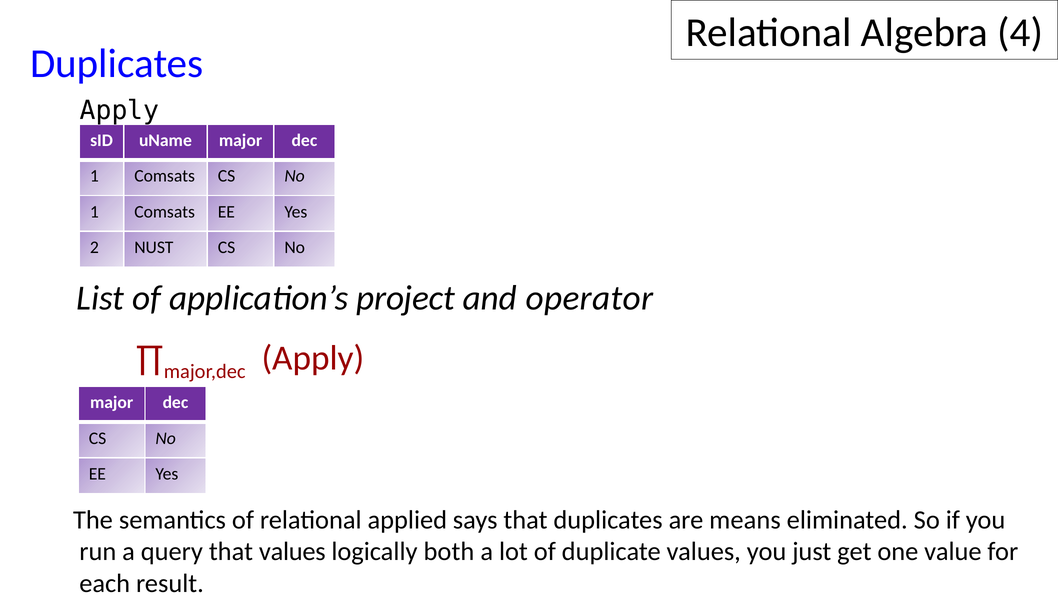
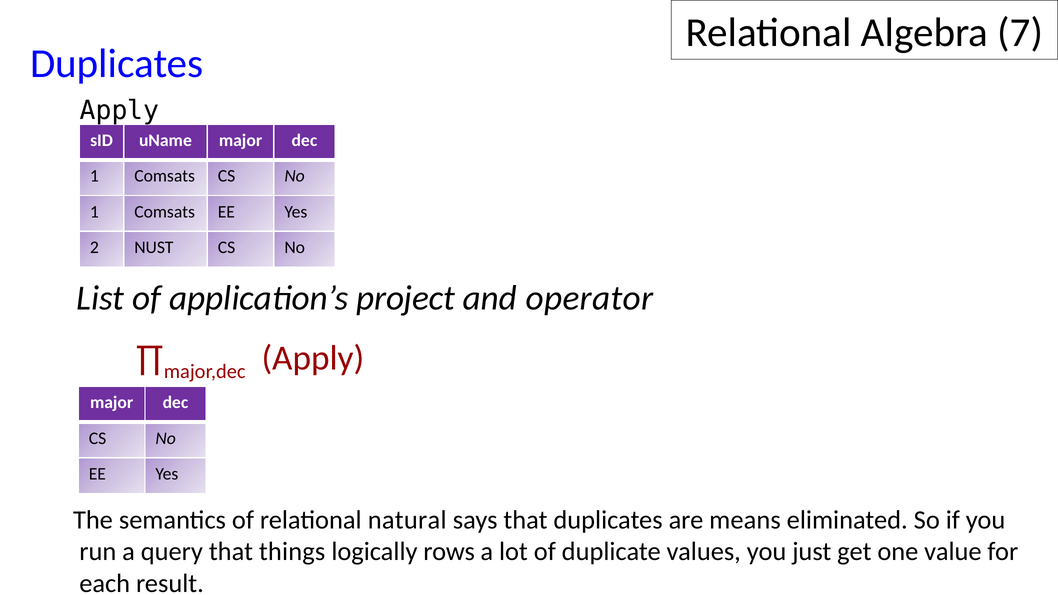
4: 4 -> 7
applied: applied -> natural
that values: values -> things
both: both -> rows
